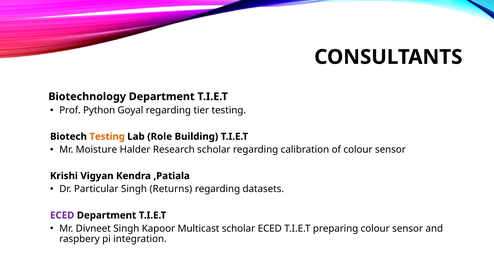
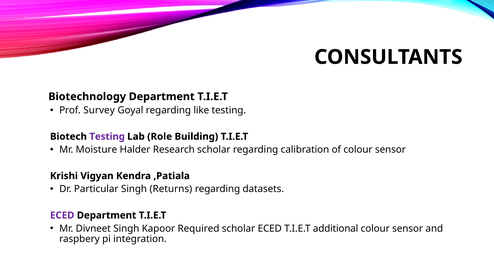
Python: Python -> Survey
tier: tier -> like
Testing at (107, 136) colour: orange -> purple
Multicast: Multicast -> Required
preparing: preparing -> additional
